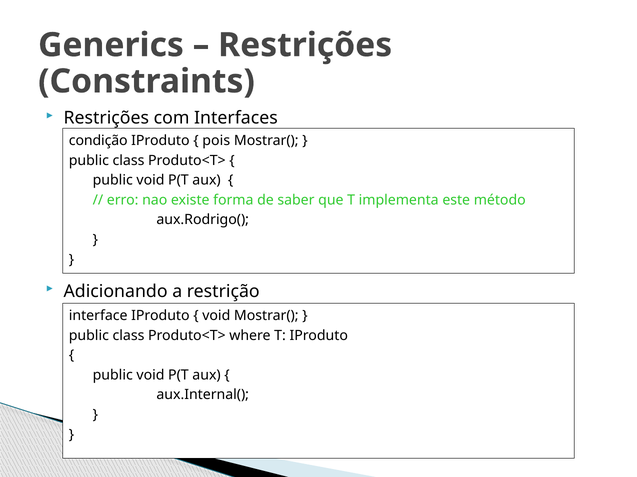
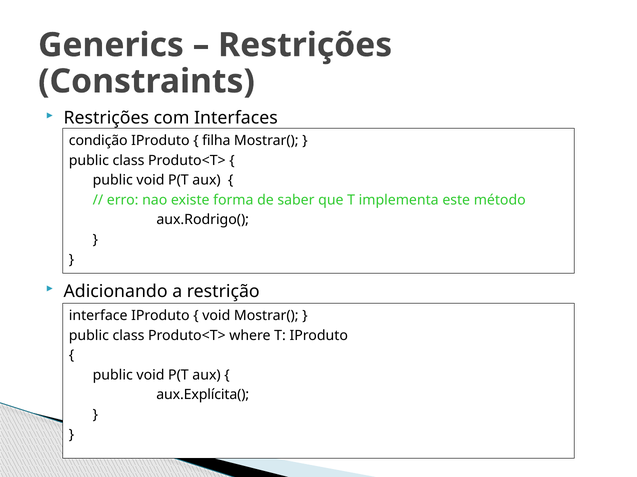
pois: pois -> filha
aux.Internal(: aux.Internal( -> aux.Explícita(
